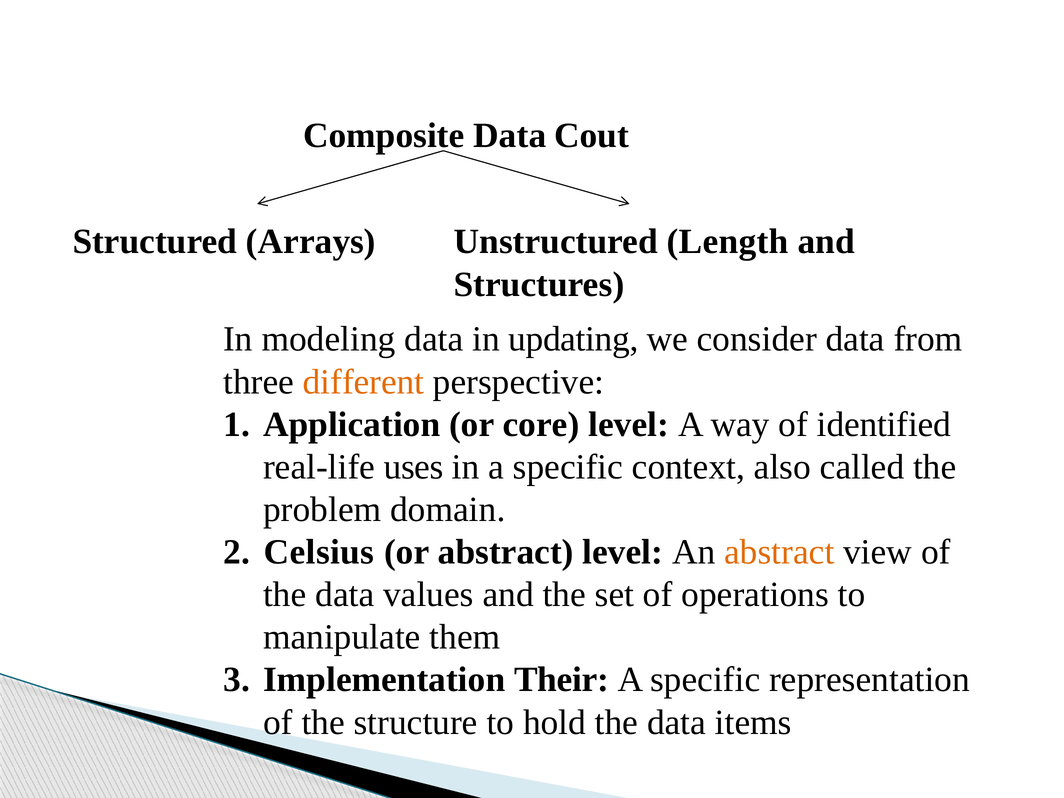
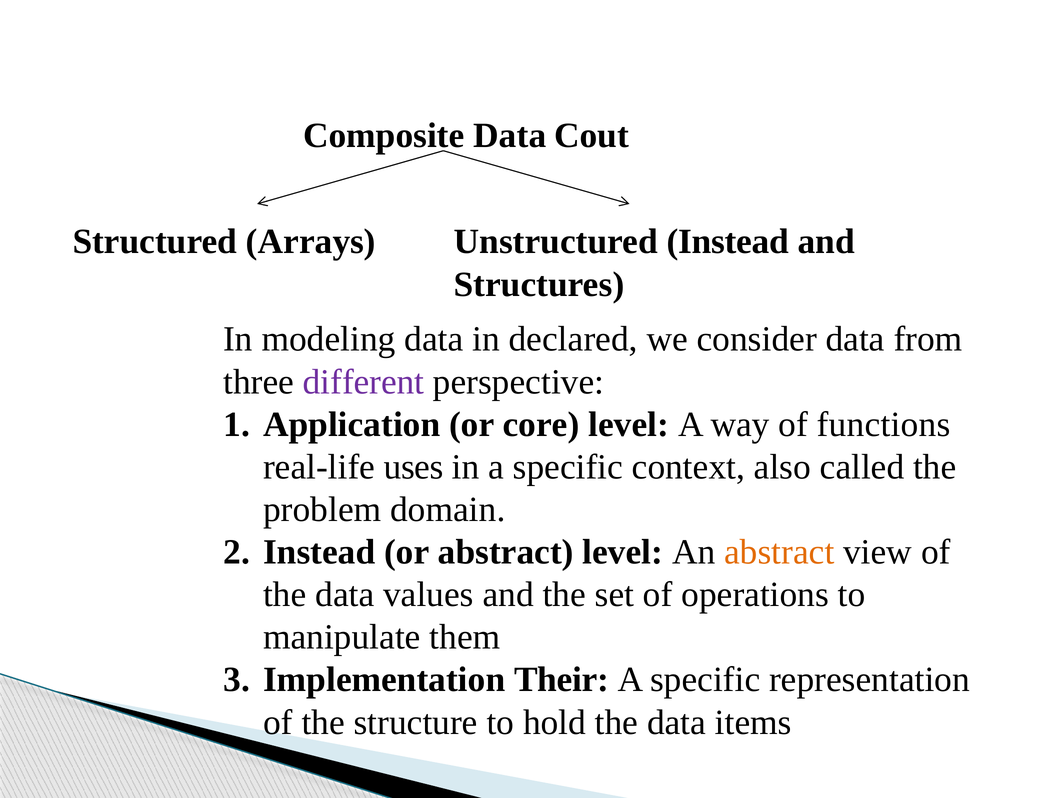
Unstructured Length: Length -> Instead
updating: updating -> declared
different colour: orange -> purple
identified: identified -> functions
Celsius at (319, 552): Celsius -> Instead
